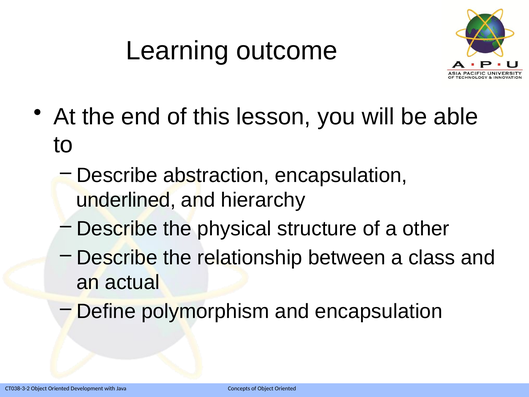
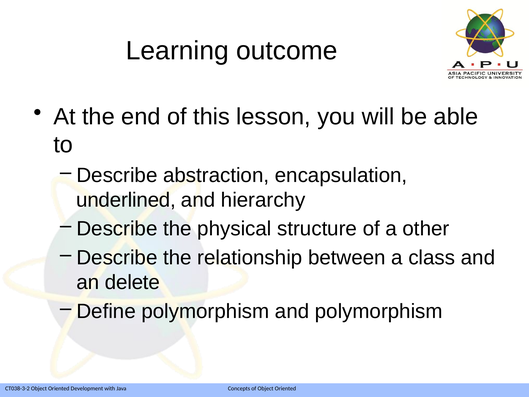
actual: actual -> delete
and encapsulation: encapsulation -> polymorphism
